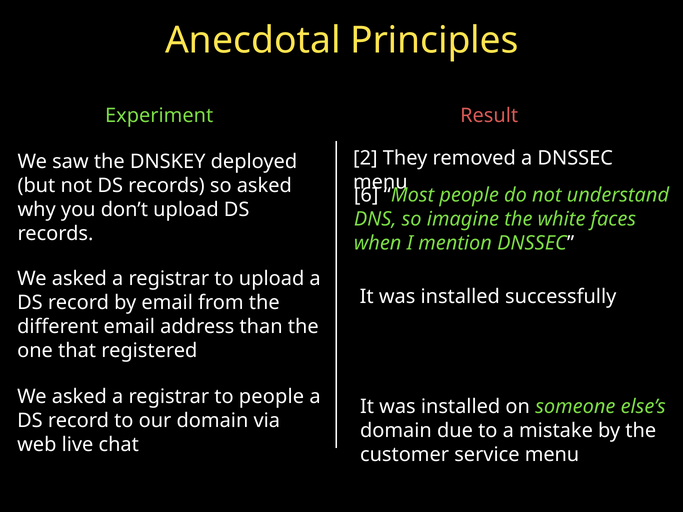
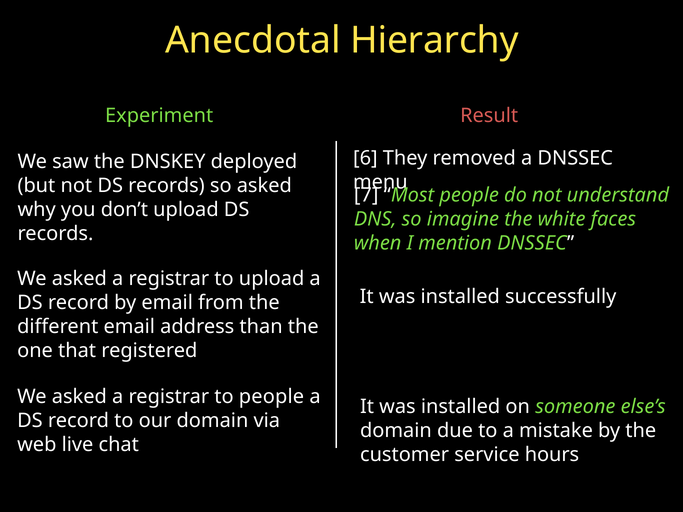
Principles: Principles -> Hierarchy
2: 2 -> 6
6: 6 -> 7
service menu: menu -> hours
